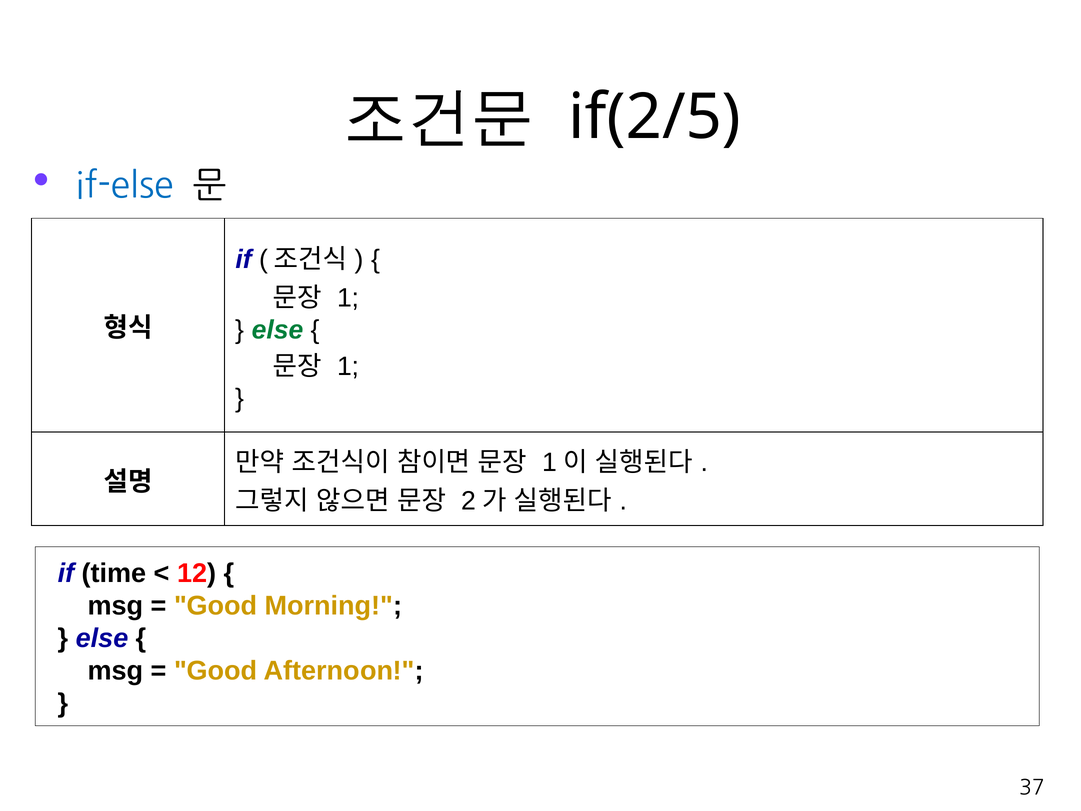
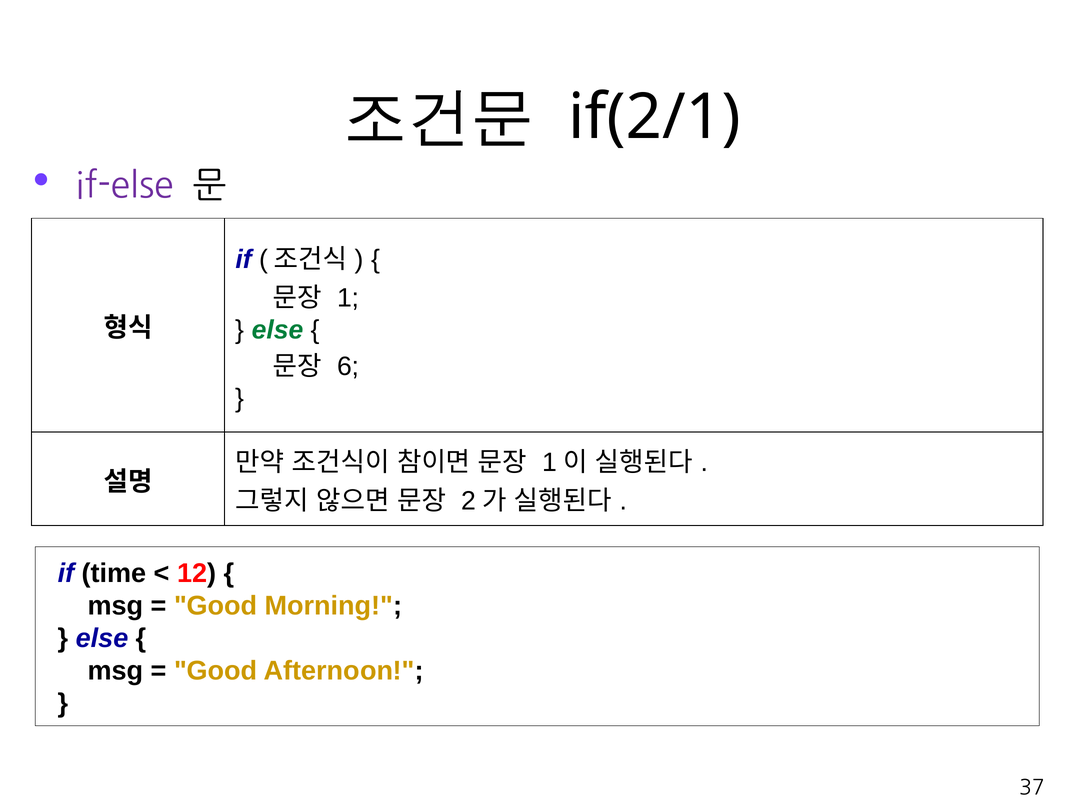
if(2/5: if(2/5 -> if(2/1
if-else colour: blue -> purple
1 at (348, 367): 1 -> 6
